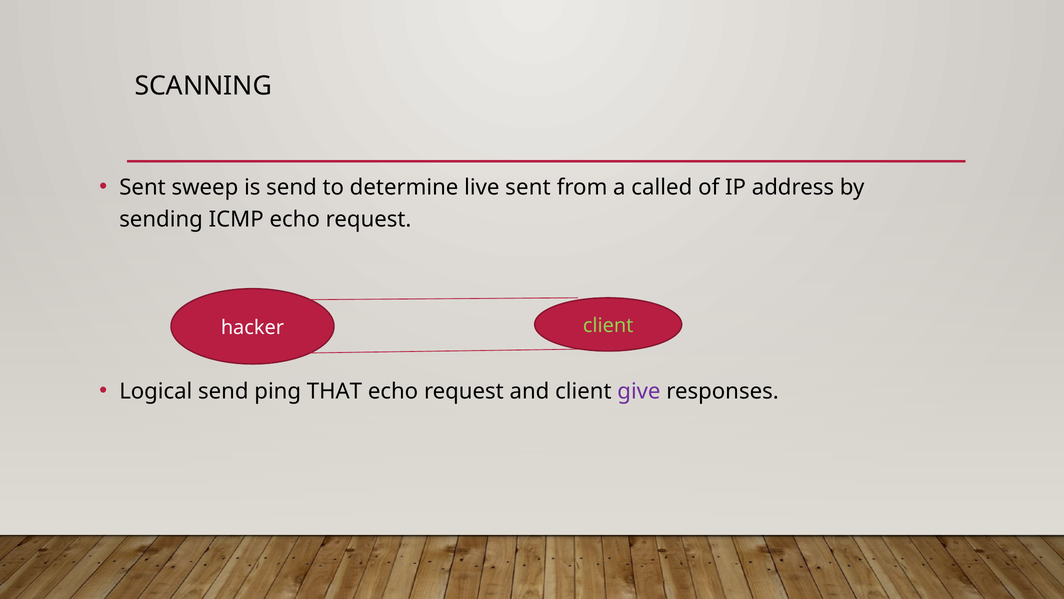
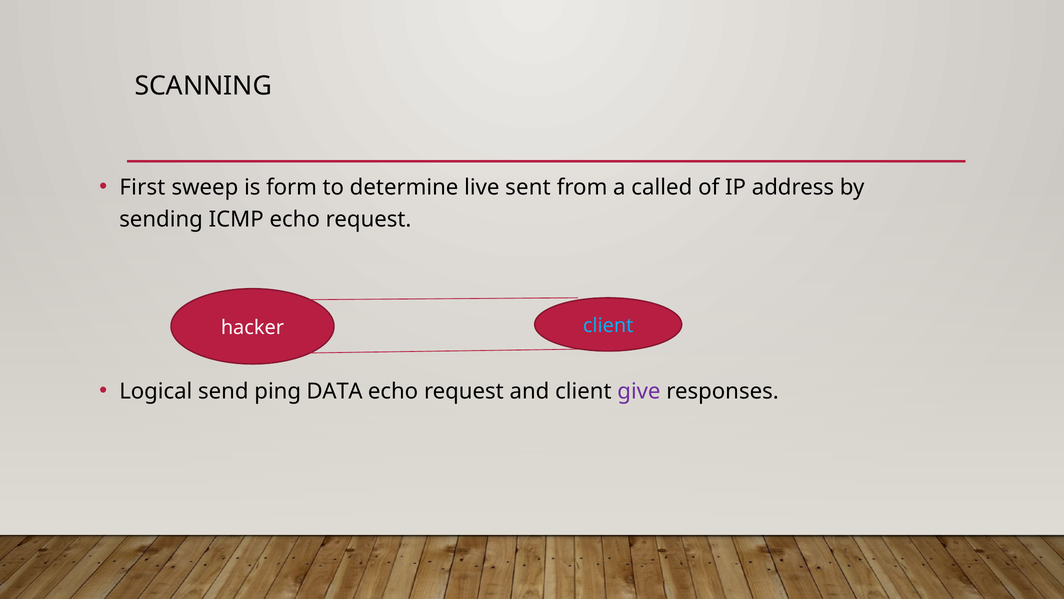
Sent at (143, 187): Sent -> First
is send: send -> form
client at (608, 326) colour: light green -> light blue
THAT: THAT -> DATA
